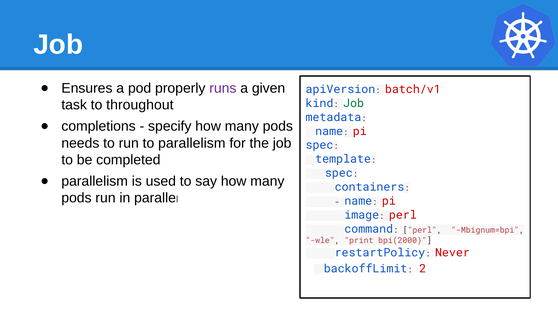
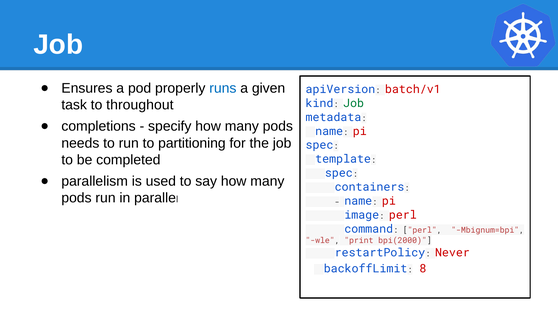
runs colour: purple -> blue
to parallelism: parallelism -> partitioning
2: 2 -> 8
